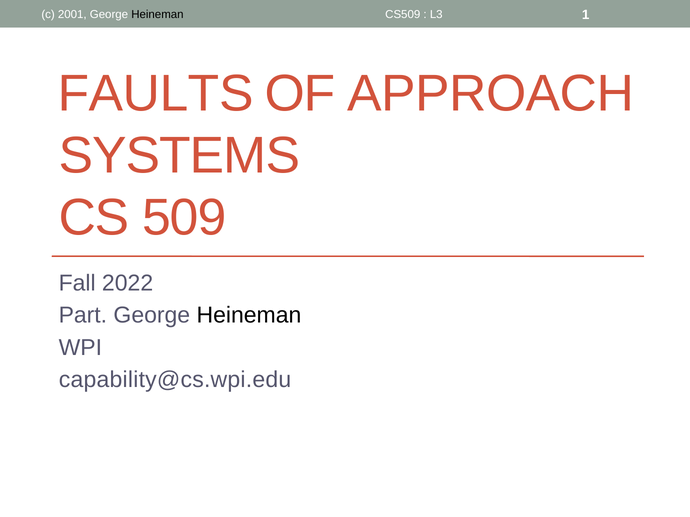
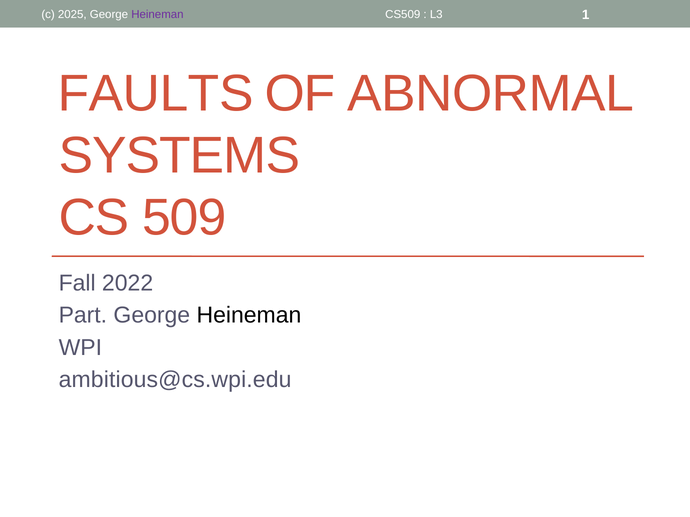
2001: 2001 -> 2025
Heineman at (157, 15) colour: black -> purple
APPROACH: APPROACH -> ABNORMAL
capability@cs.wpi.edu: capability@cs.wpi.edu -> ambitious@cs.wpi.edu
